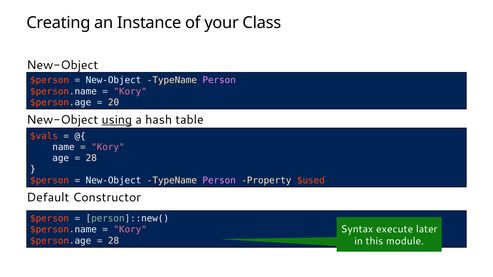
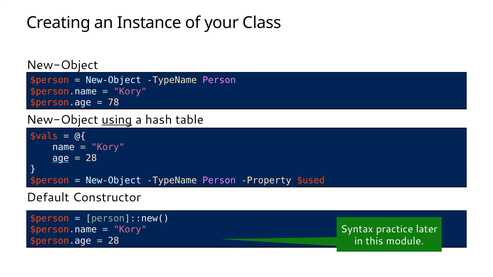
20: 20 -> 78
age underline: none -> present
execute: execute -> practice
